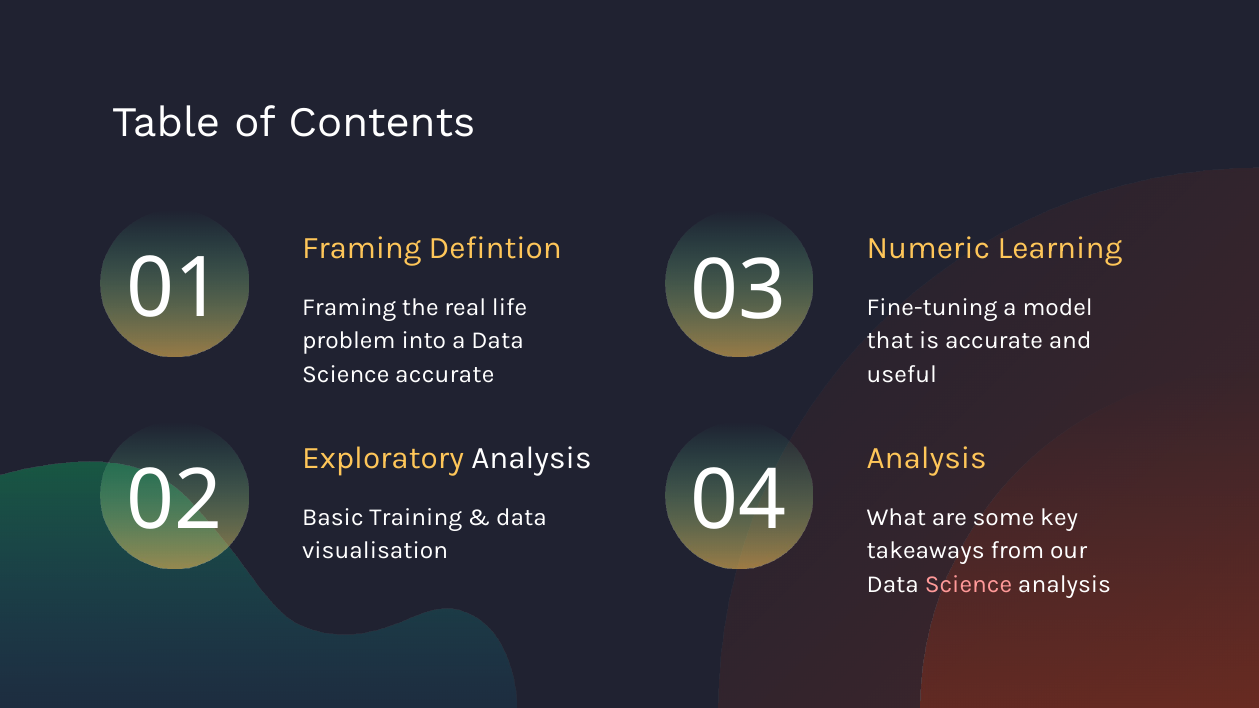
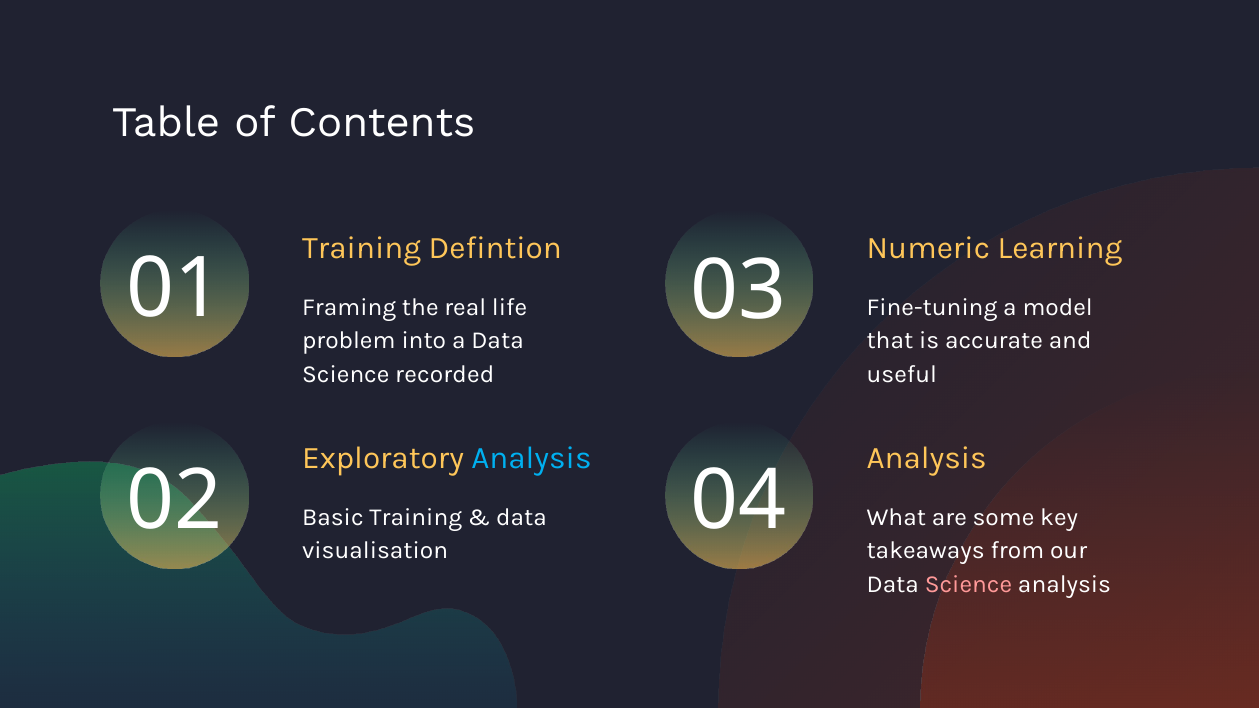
Framing at (362, 248): Framing -> Training
Science accurate: accurate -> recorded
Analysis at (531, 458) colour: white -> light blue
